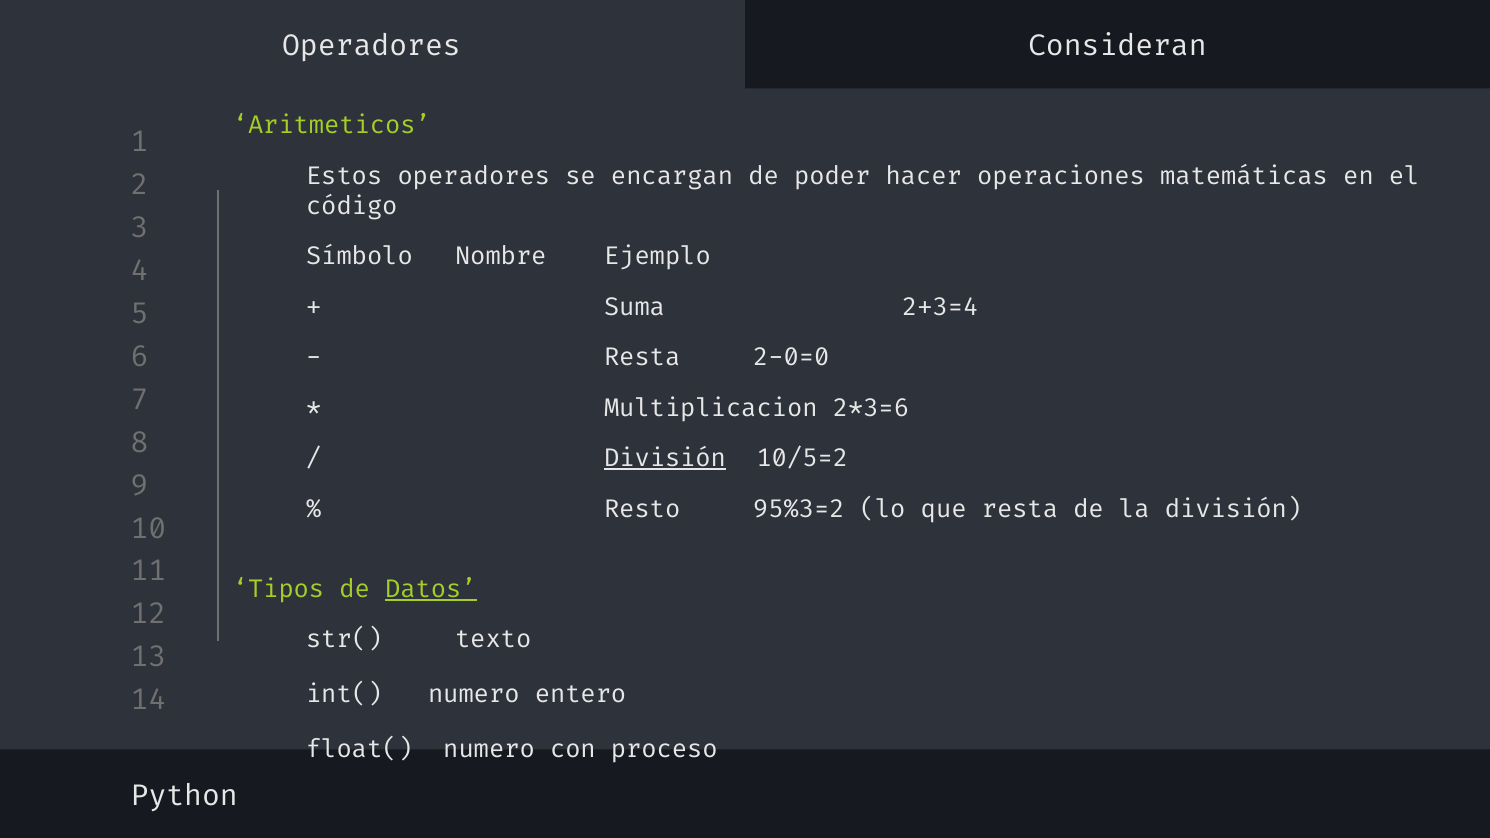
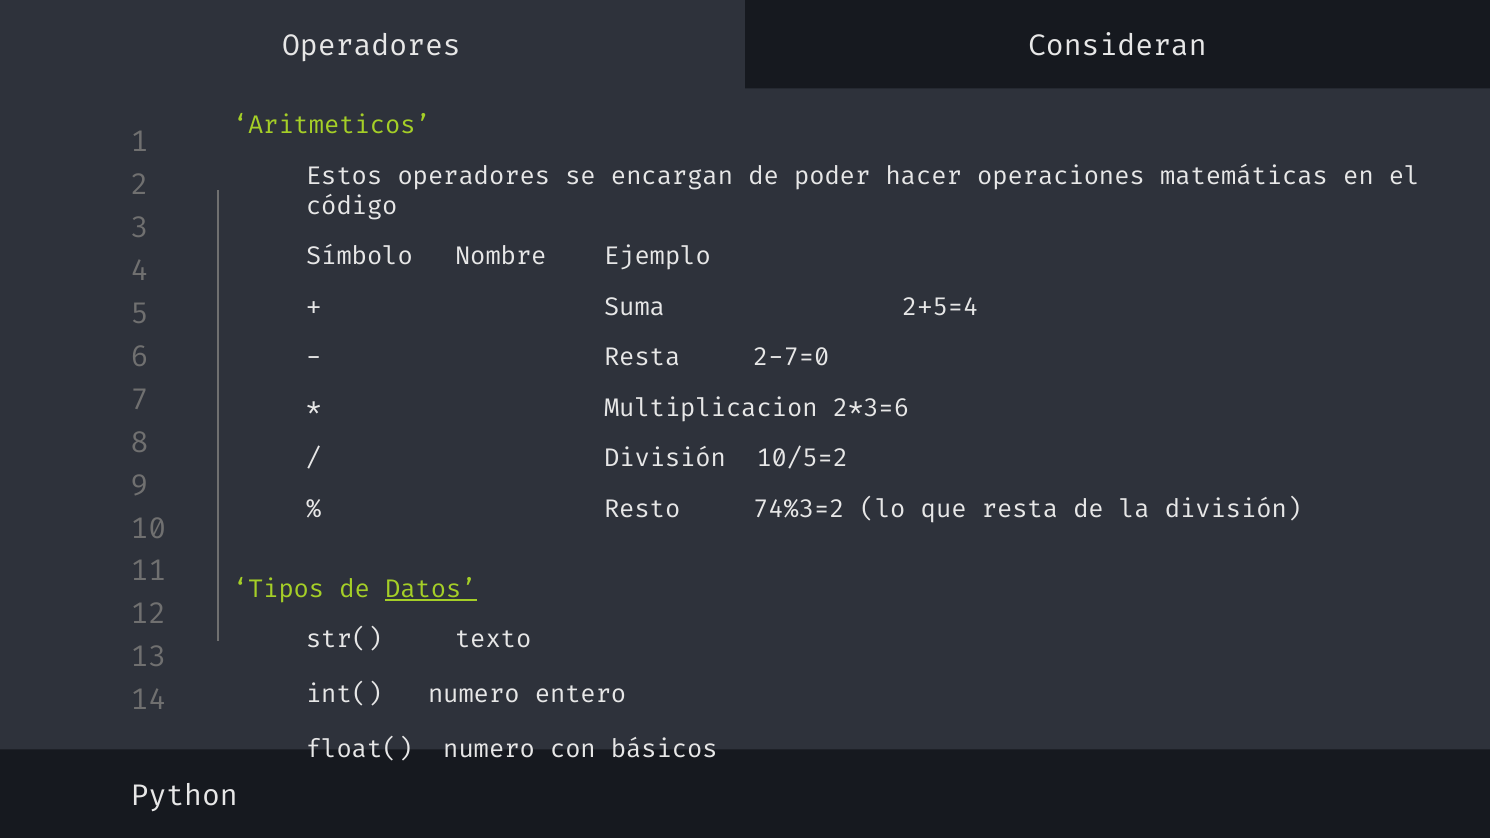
2+3=4: 2+3=4 -> 2+5=4
2-0=0: 2-0=0 -> 2-7=0
División at (665, 458) underline: present -> none
95%3=2: 95%3=2 -> 74%3=2
proceso: proceso -> básicos
